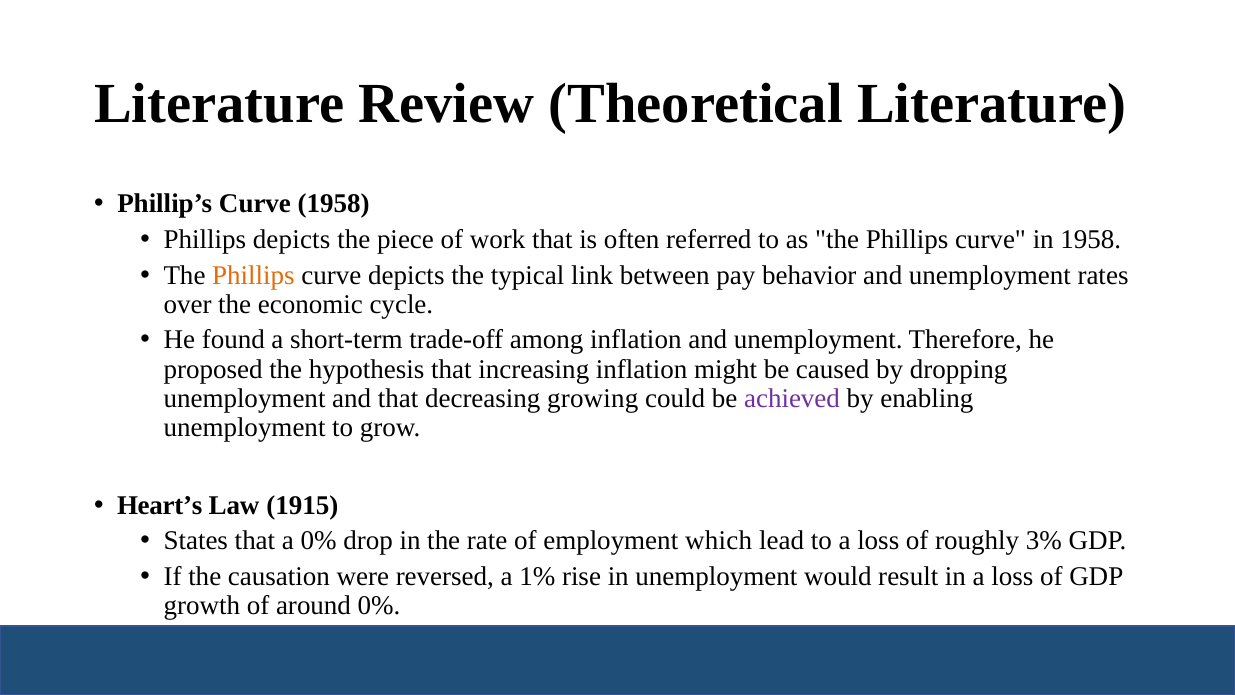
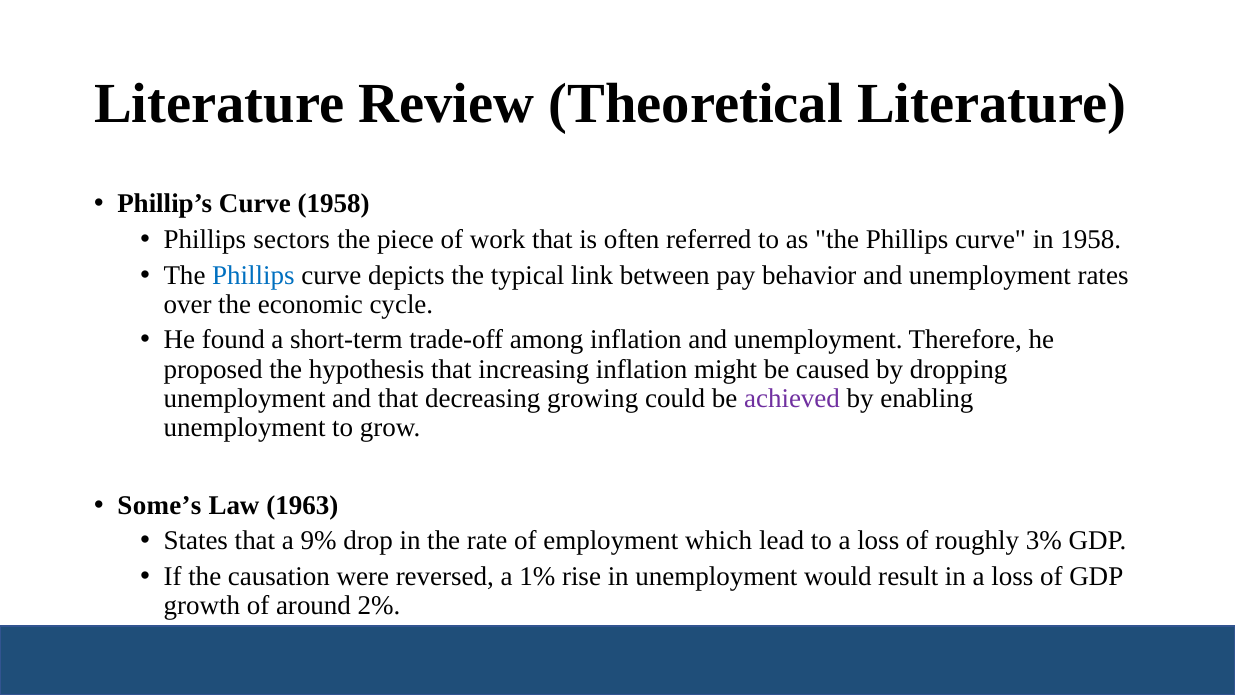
Phillips depicts: depicts -> sectors
Phillips at (253, 275) colour: orange -> blue
Heart’s: Heart’s -> Some’s
1915: 1915 -> 1963
a 0%: 0% -> 9%
around 0%: 0% -> 2%
